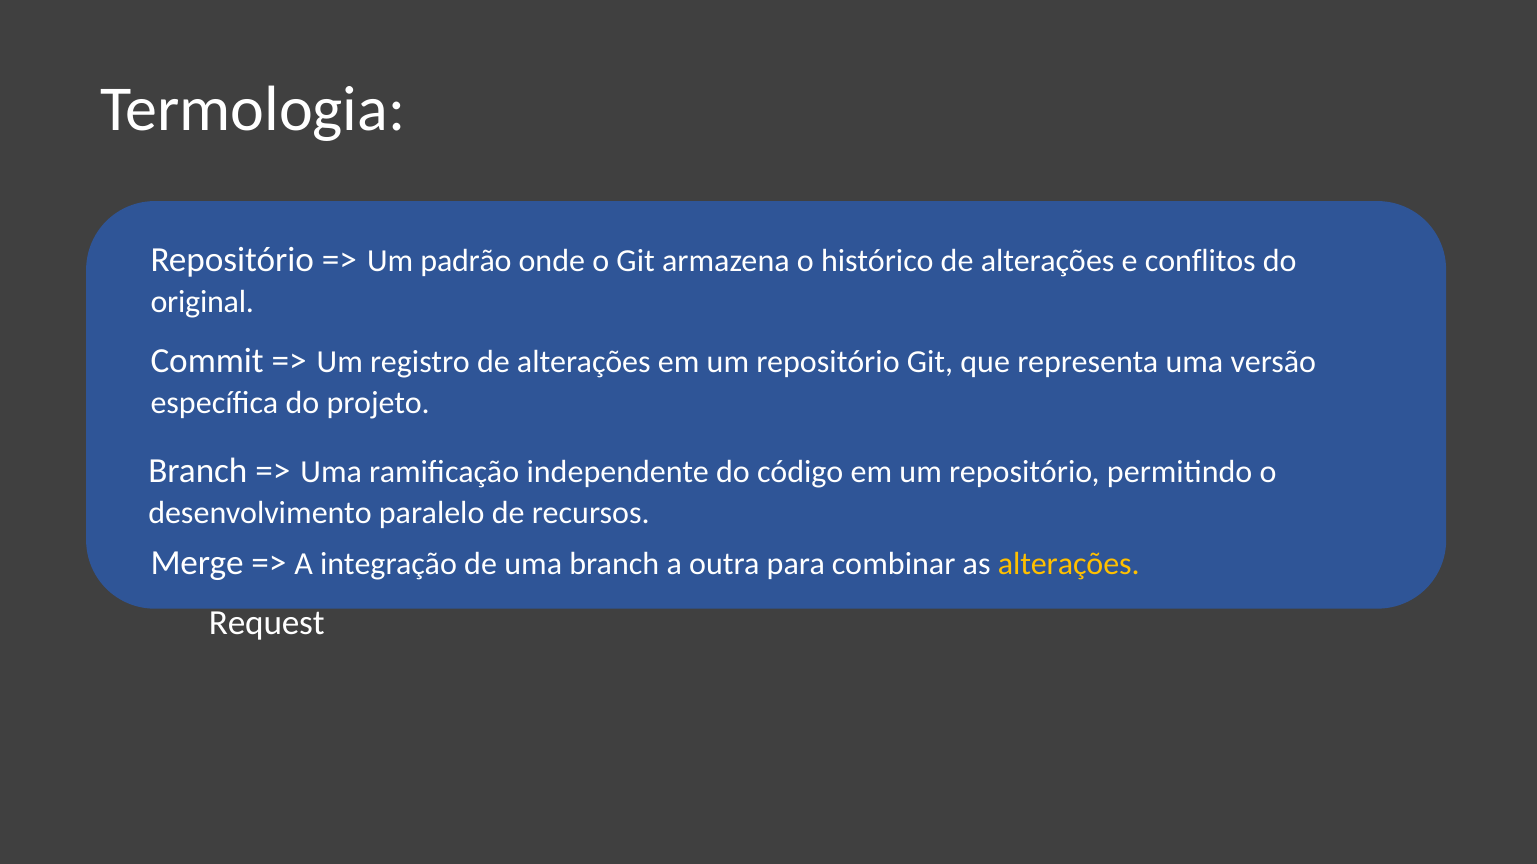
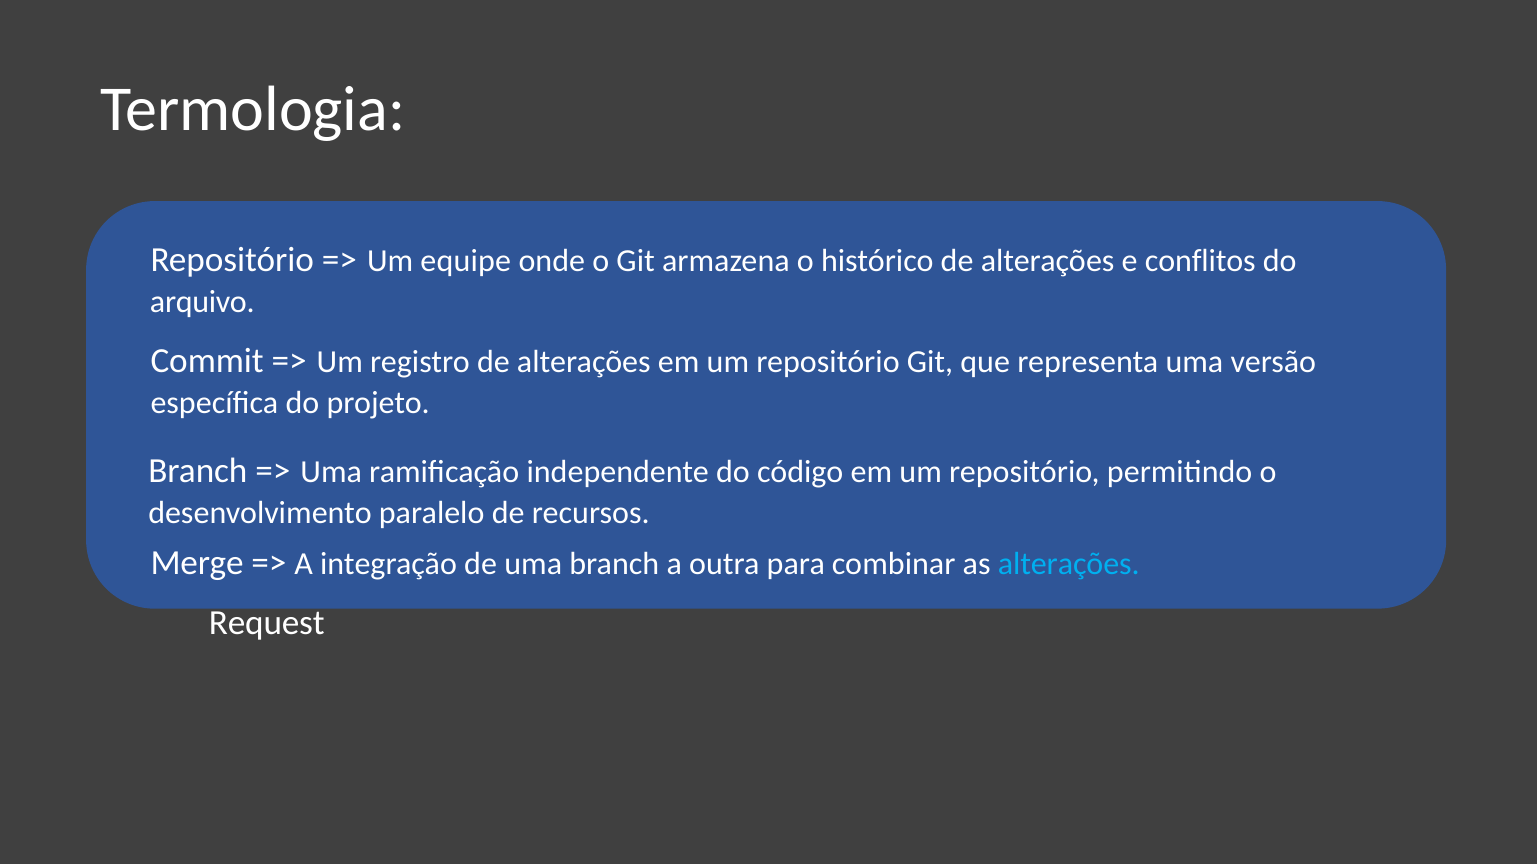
Um padrão: padrão -> equipe
original at (202, 303): original -> arquivo
alterações at (1069, 565) colour: yellow -> light blue
